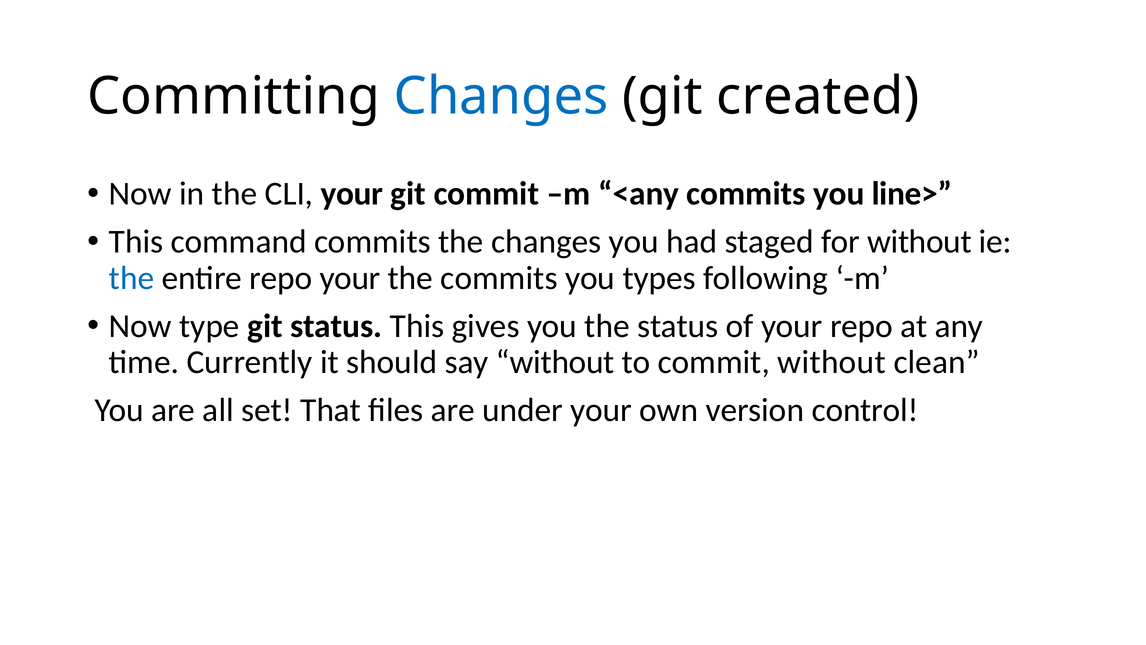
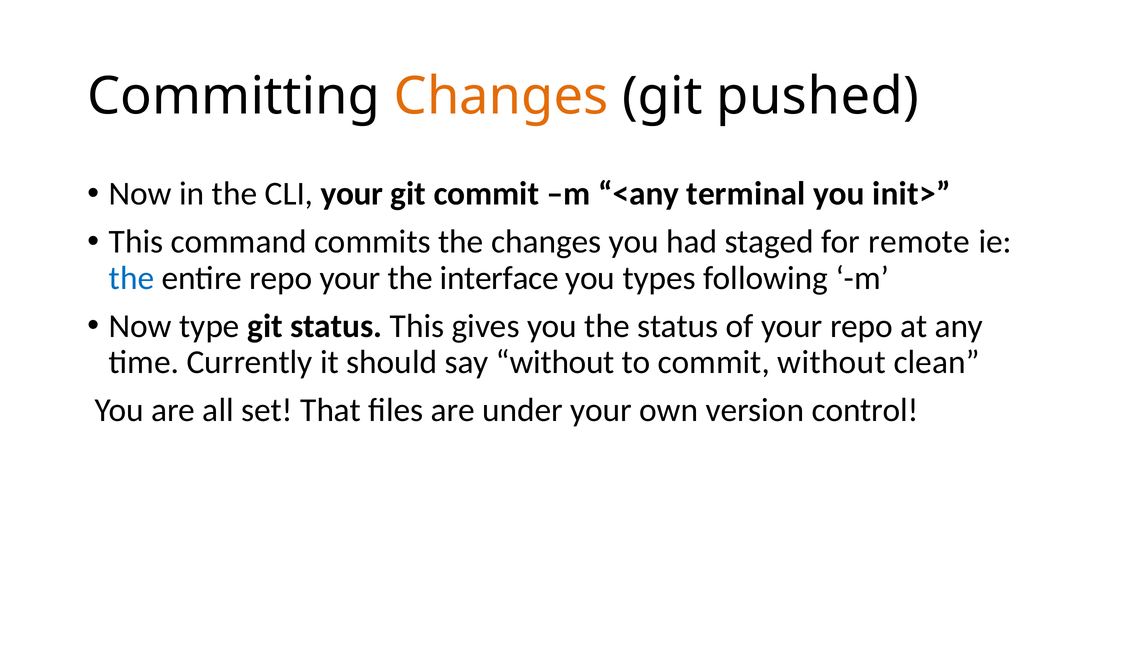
Changes at (501, 96) colour: blue -> orange
created: created -> pushed
<any commits: commits -> terminal
line>: line> -> init>
for without: without -> remote
the commits: commits -> interface
